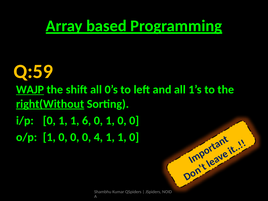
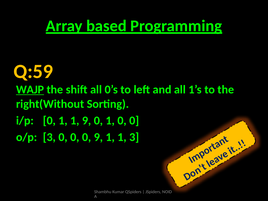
right(Without underline: present -> none
1 6: 6 -> 9
o/p 1: 1 -> 3
0 4: 4 -> 9
1 1 0: 0 -> 3
